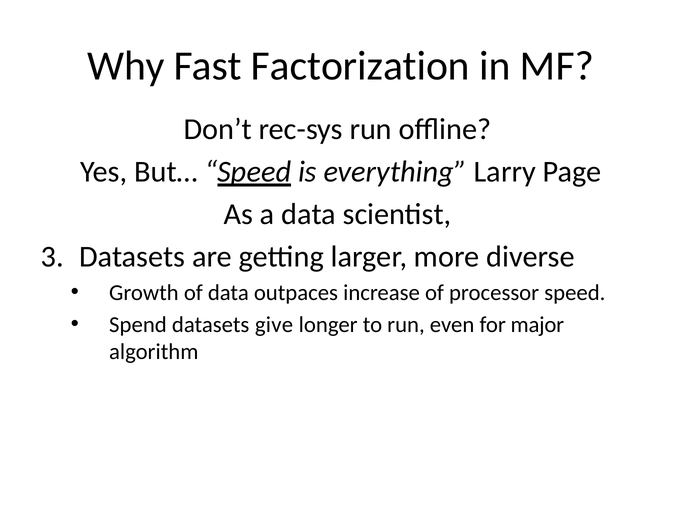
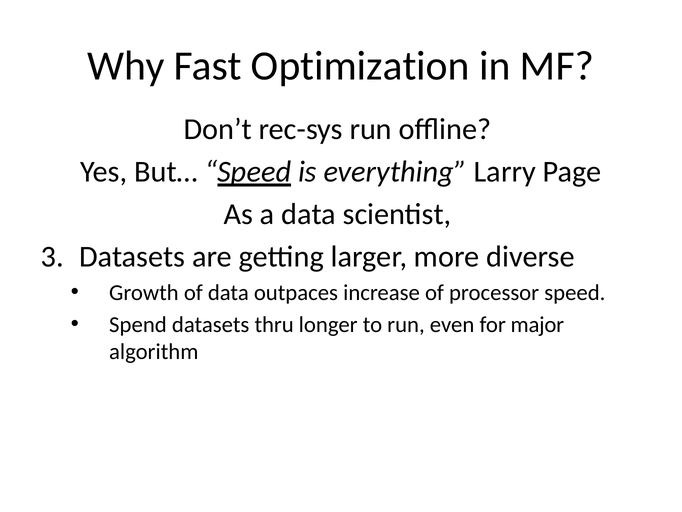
Factorization: Factorization -> Optimization
give: give -> thru
